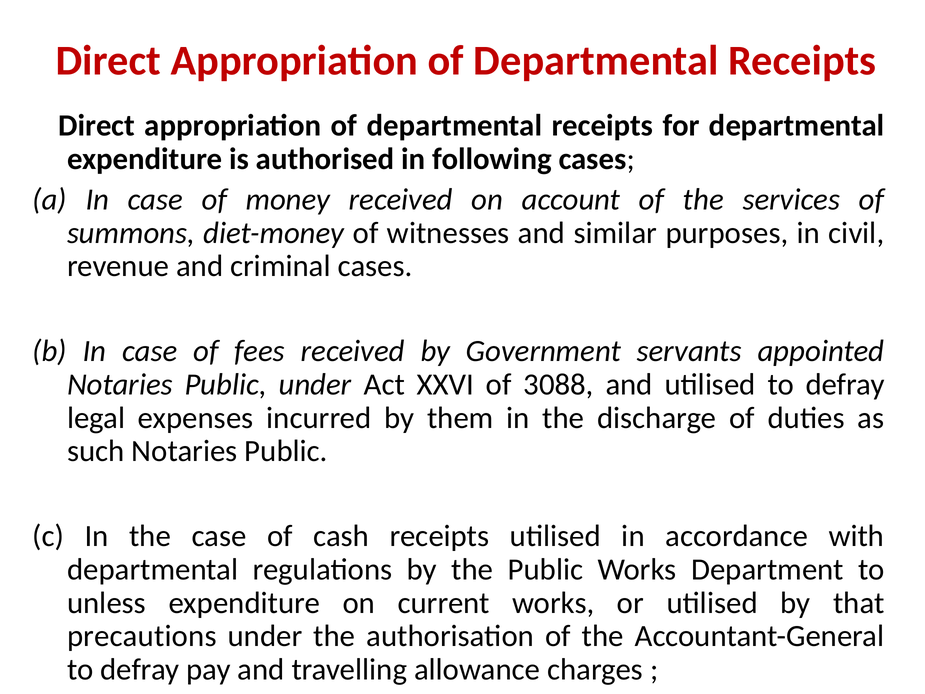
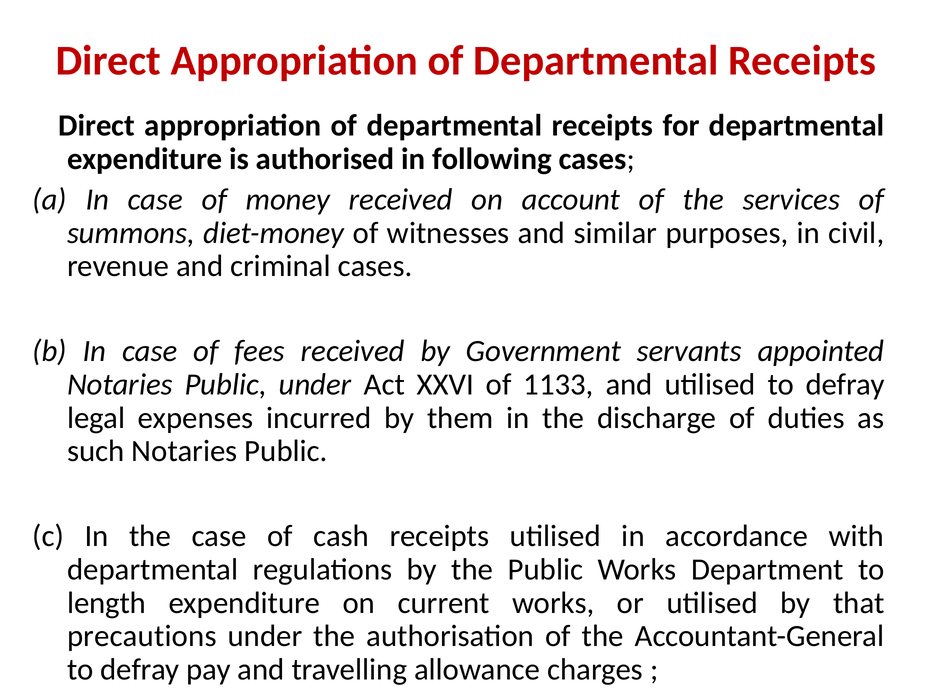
3088: 3088 -> 1133
unless: unless -> length
